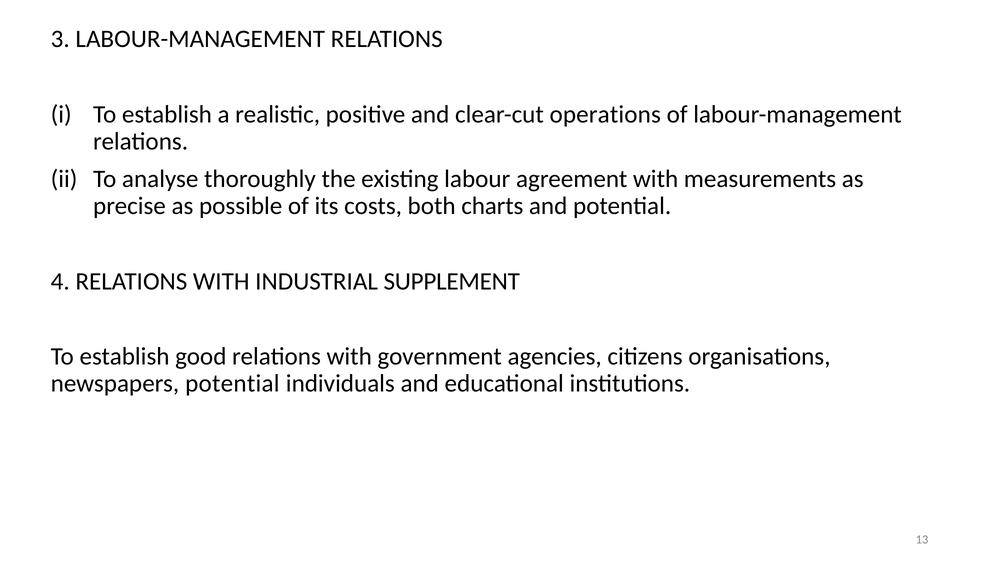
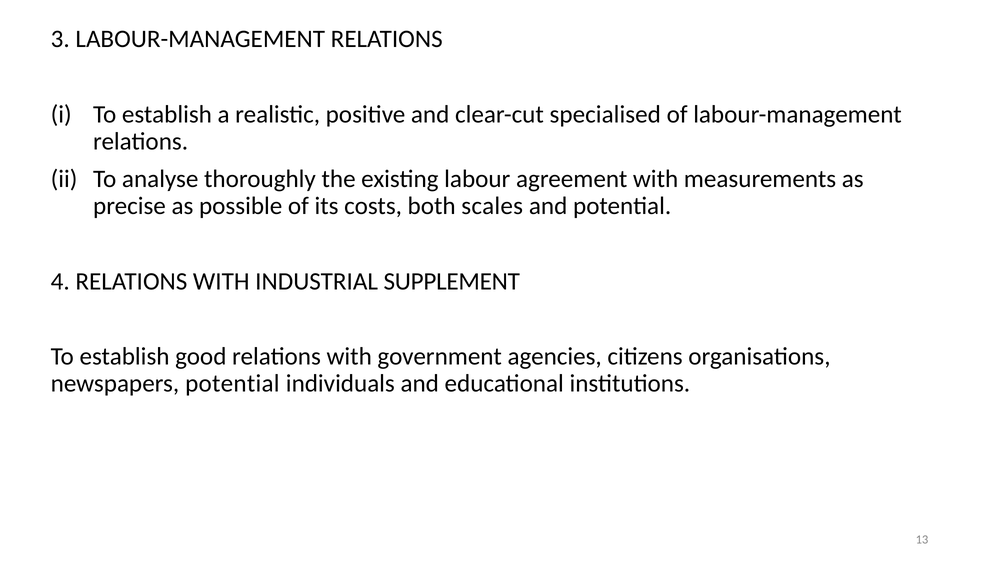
operations: operations -> specialised
charts: charts -> scales
